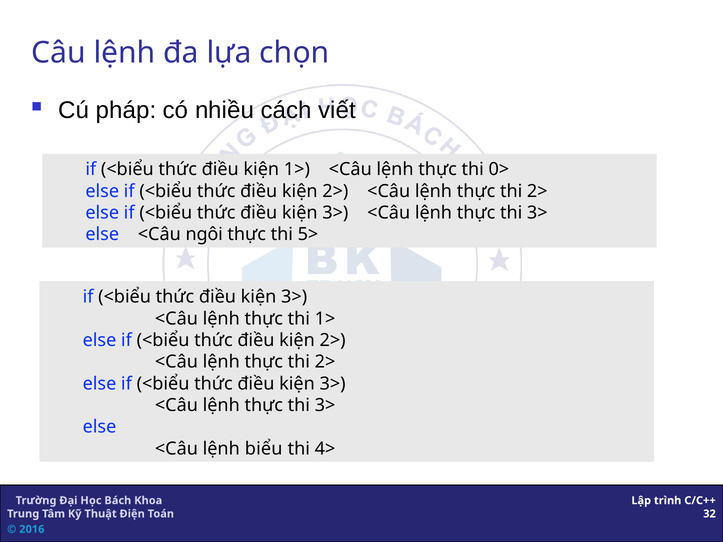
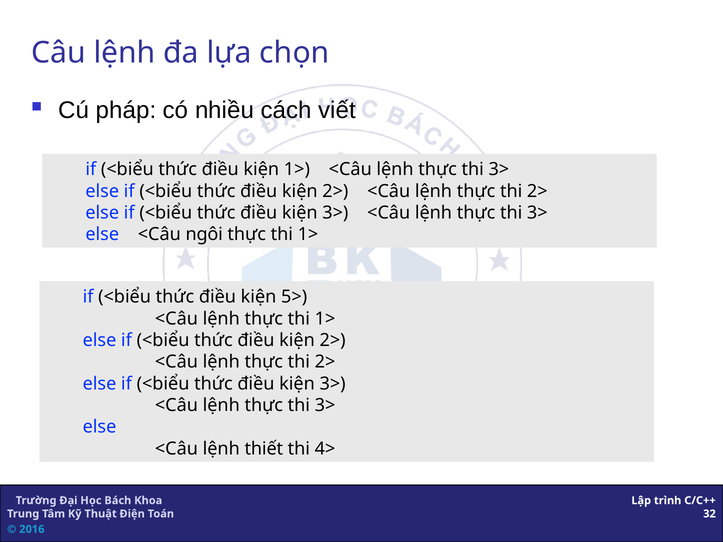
0> at (499, 170): 0> -> 3>
5> at (308, 235): 5> -> 1>
3> at (294, 297): 3> -> 5>
biểu: biểu -> thiết
